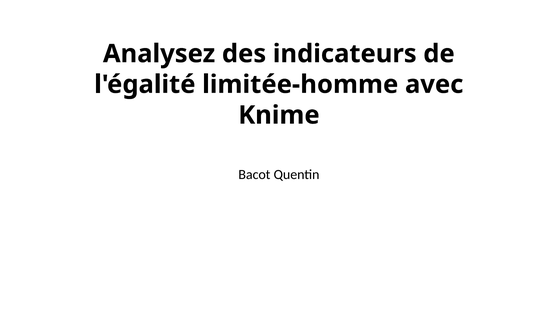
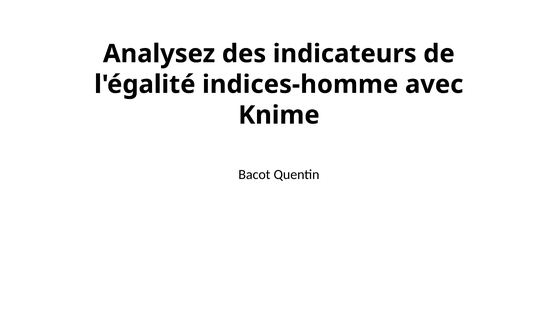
limitée-homme: limitée-homme -> indices-homme
